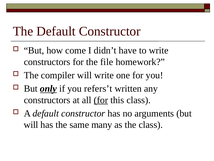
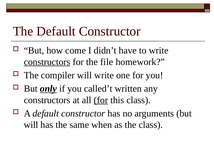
constructors at (47, 62) underline: none -> present
refers’t: refers’t -> called’t
many: many -> when
